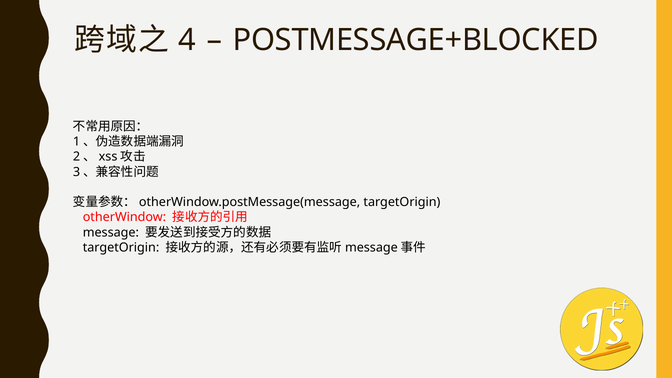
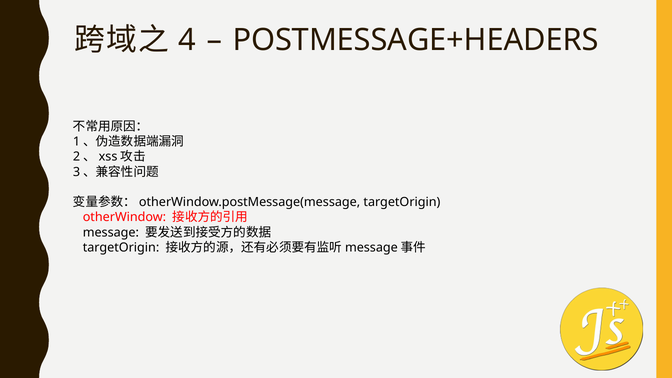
POSTMESSAGE+BLOCKED: POSTMESSAGE+BLOCKED -> POSTMESSAGE+HEADERS
